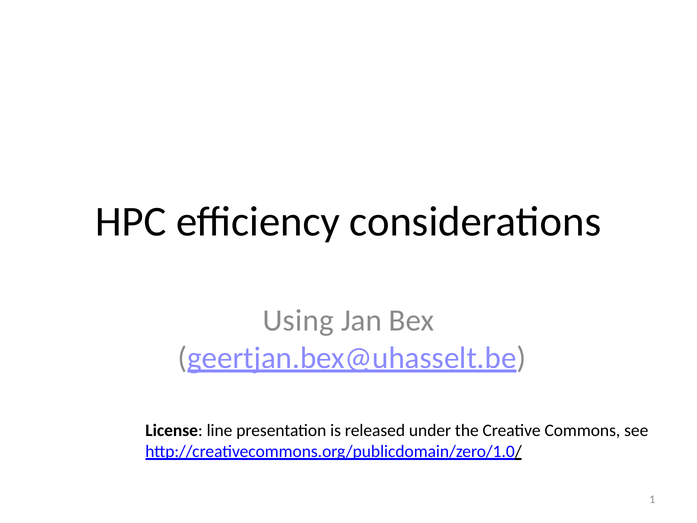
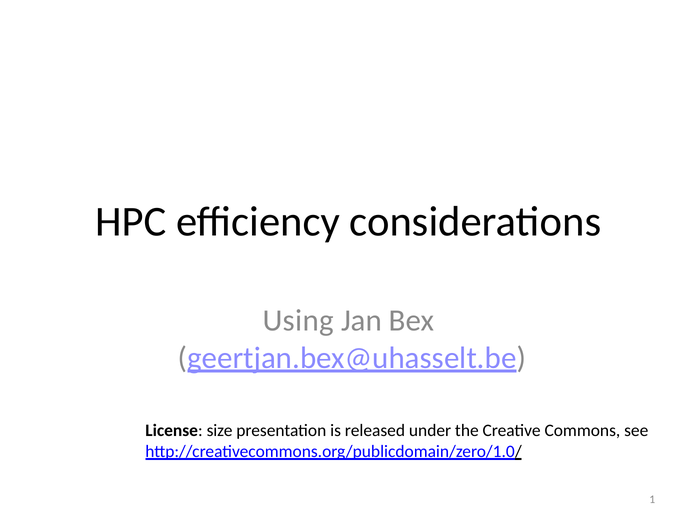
line: line -> size
